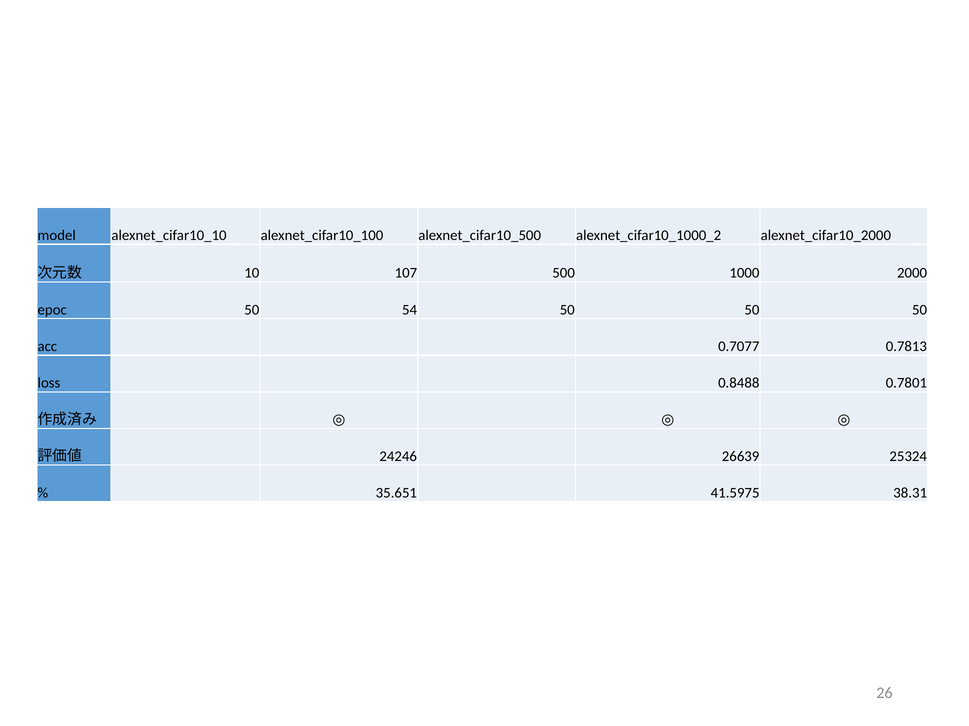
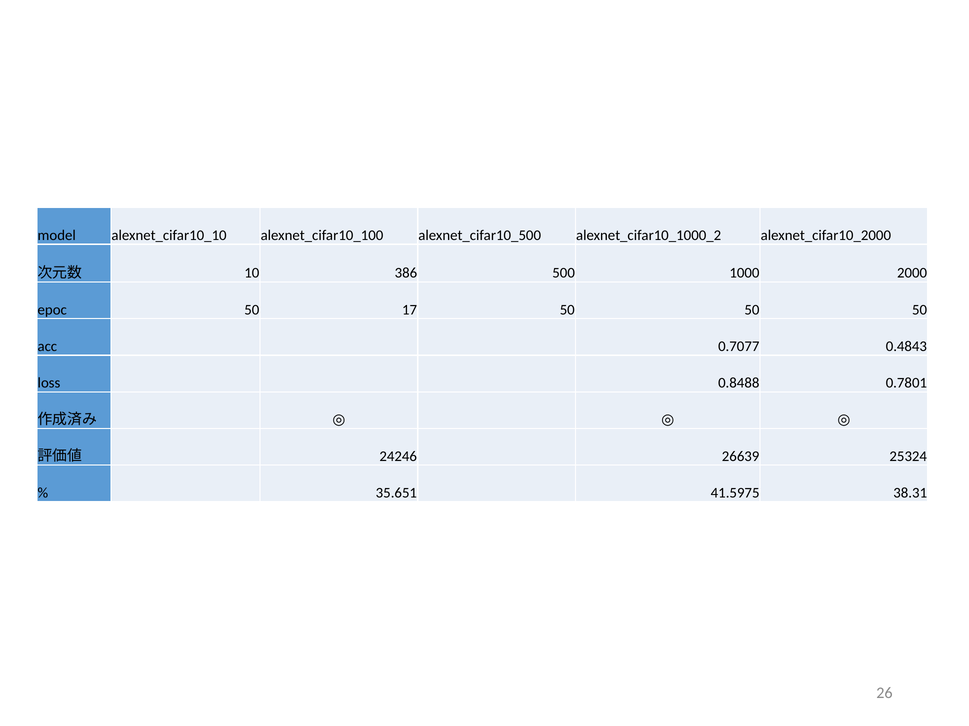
107: 107 -> 386
54: 54 -> 17
0.7813: 0.7813 -> 0.4843
